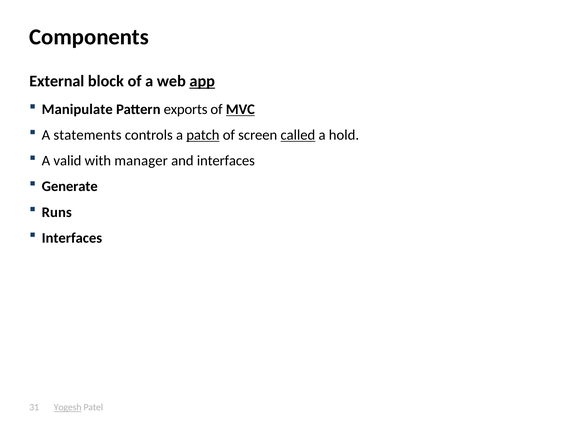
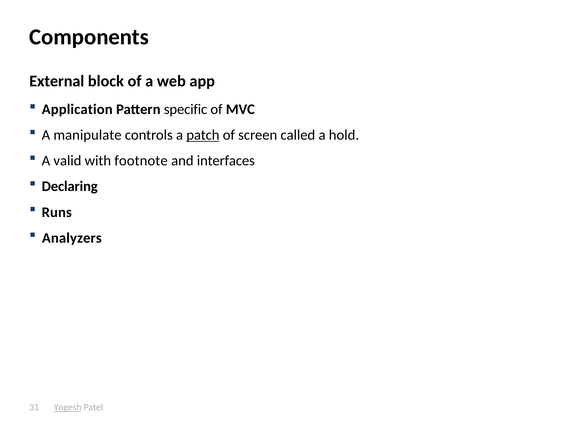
app underline: present -> none
Manipulate: Manipulate -> Application
exports: exports -> specific
MVC underline: present -> none
statements: statements -> manipulate
called underline: present -> none
manager: manager -> footnote
Generate: Generate -> Declaring
Interfaces at (72, 238): Interfaces -> Analyzers
